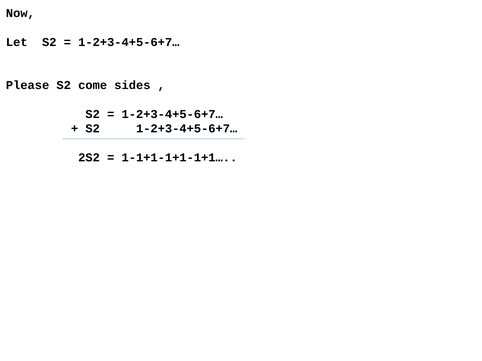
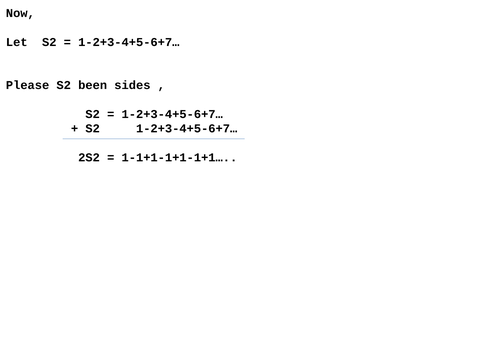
come: come -> been
